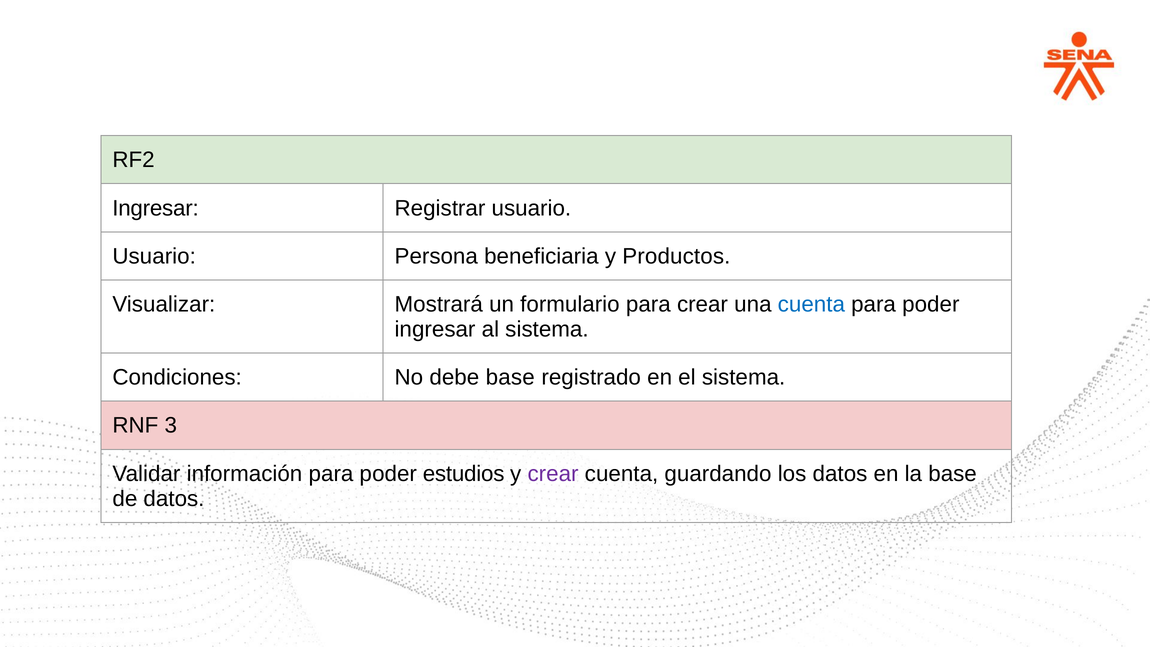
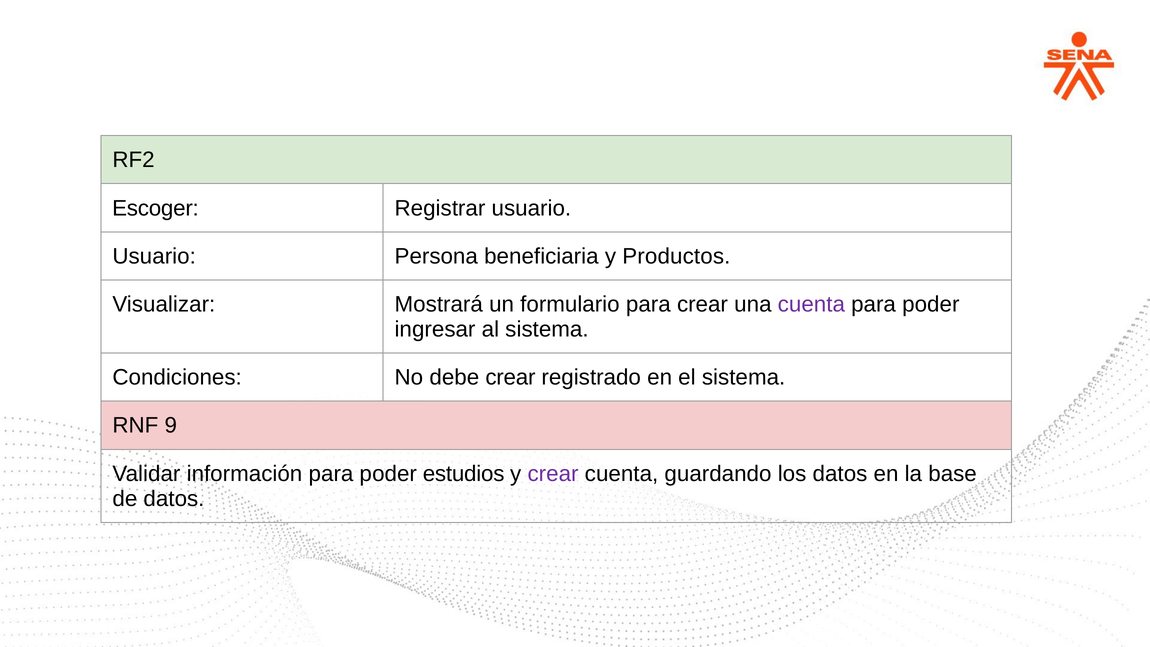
Ingresar at (155, 208): Ingresar -> Escoger
cuenta at (811, 304) colour: blue -> purple
debe base: base -> crear
3: 3 -> 9
